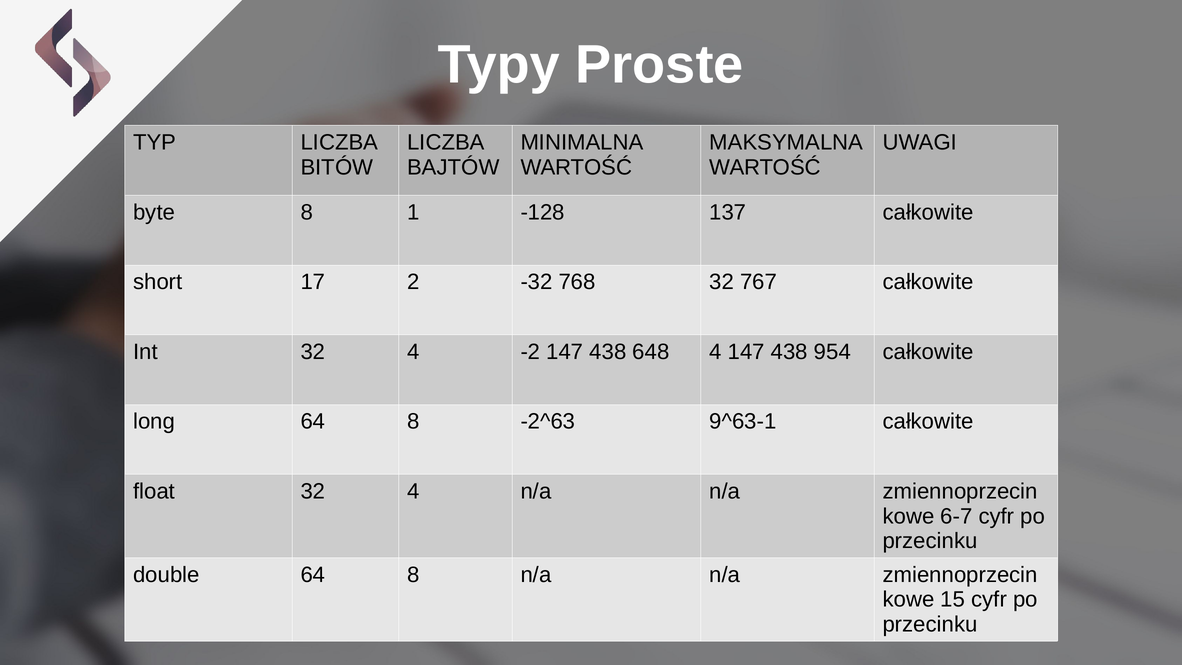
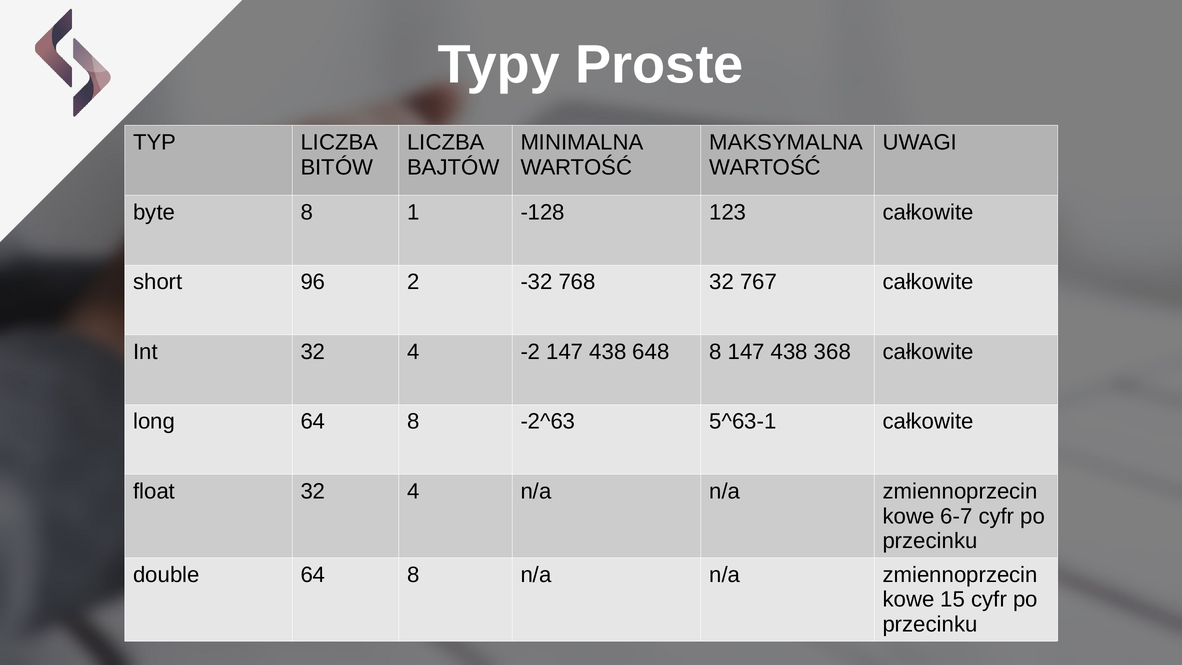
137: 137 -> 123
17: 17 -> 96
648 4: 4 -> 8
954: 954 -> 368
9^63-1: 9^63-1 -> 5^63-1
